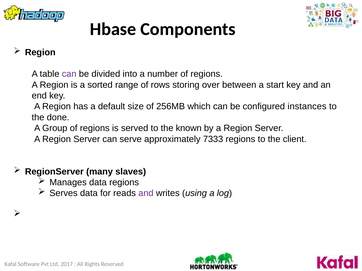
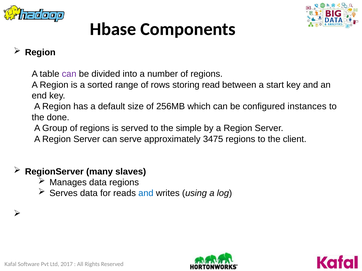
over: over -> read
known: known -> simple
7333: 7333 -> 3475
and at (146, 194) colour: purple -> blue
